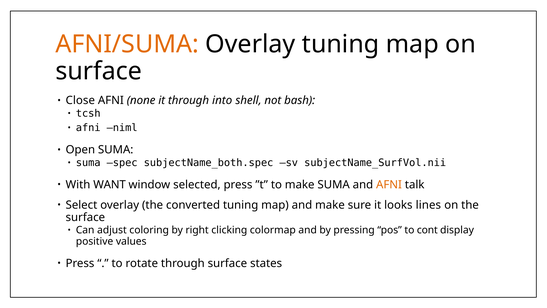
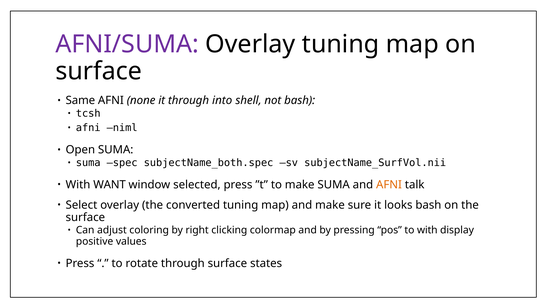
AFNI/SUMA colour: orange -> purple
Close: Close -> Same
looks lines: lines -> bash
to cont: cont -> with
